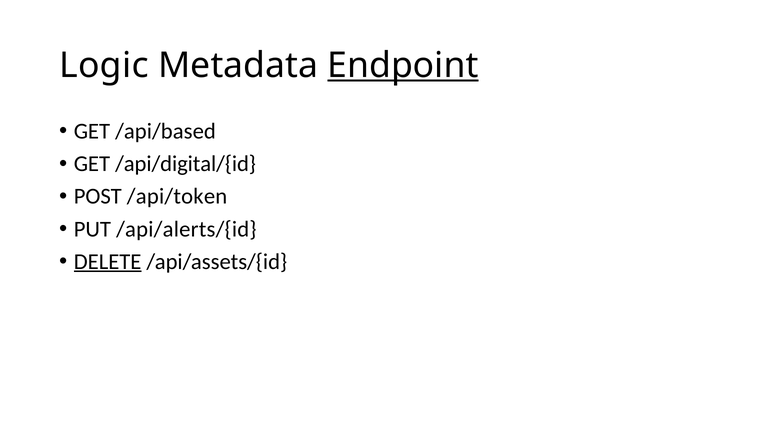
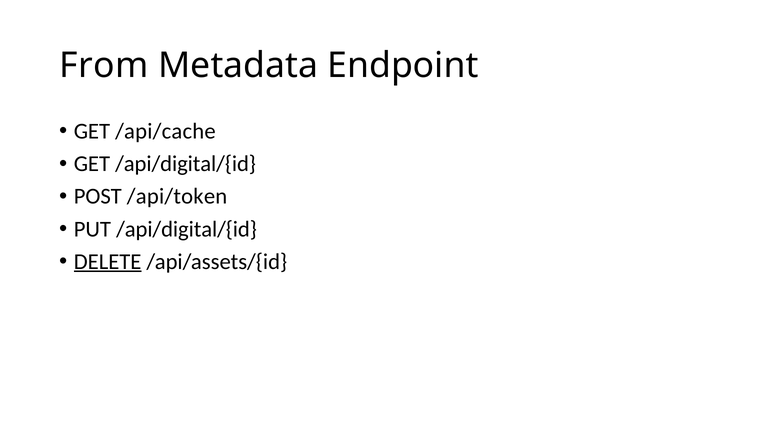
Logic: Logic -> From
Endpoint underline: present -> none
/api/based: /api/based -> /api/cache
PUT /api/alerts/{id: /api/alerts/{id -> /api/digital/{id
